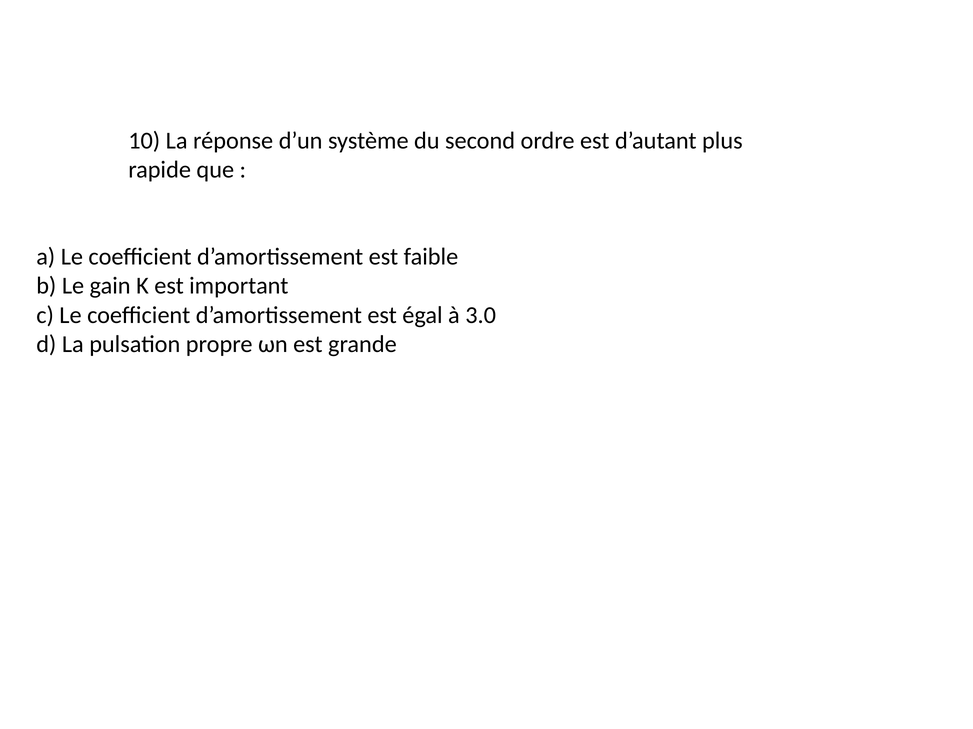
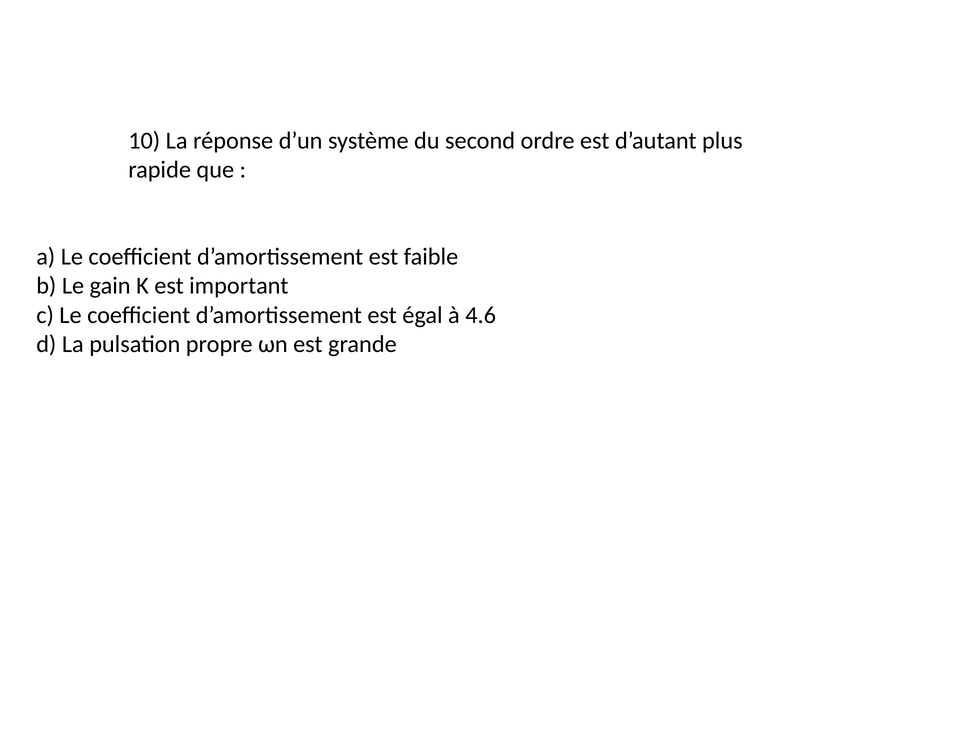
3.0: 3.0 -> 4.6
